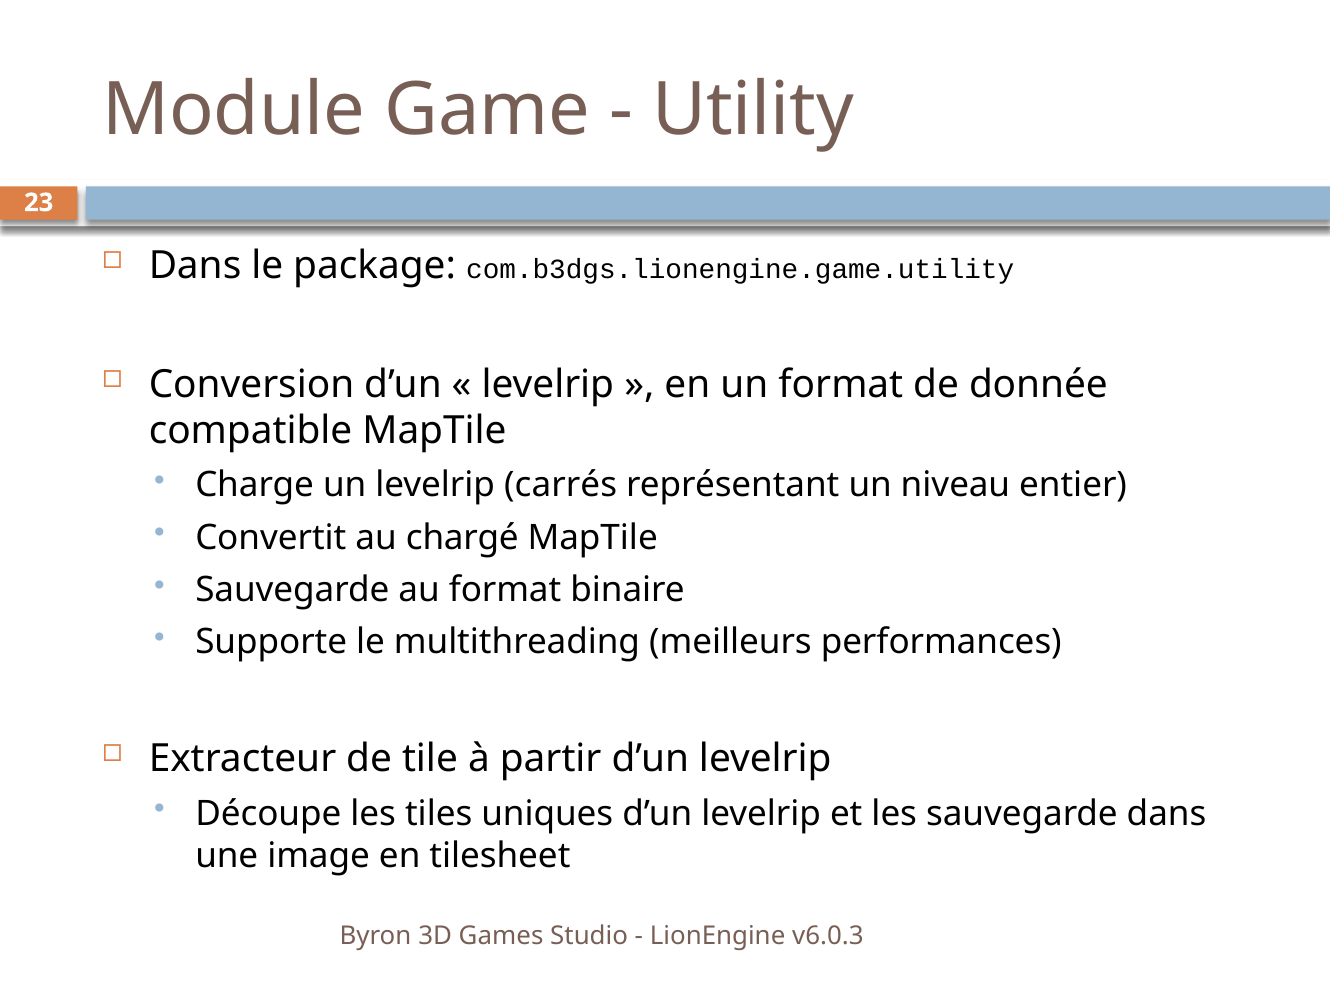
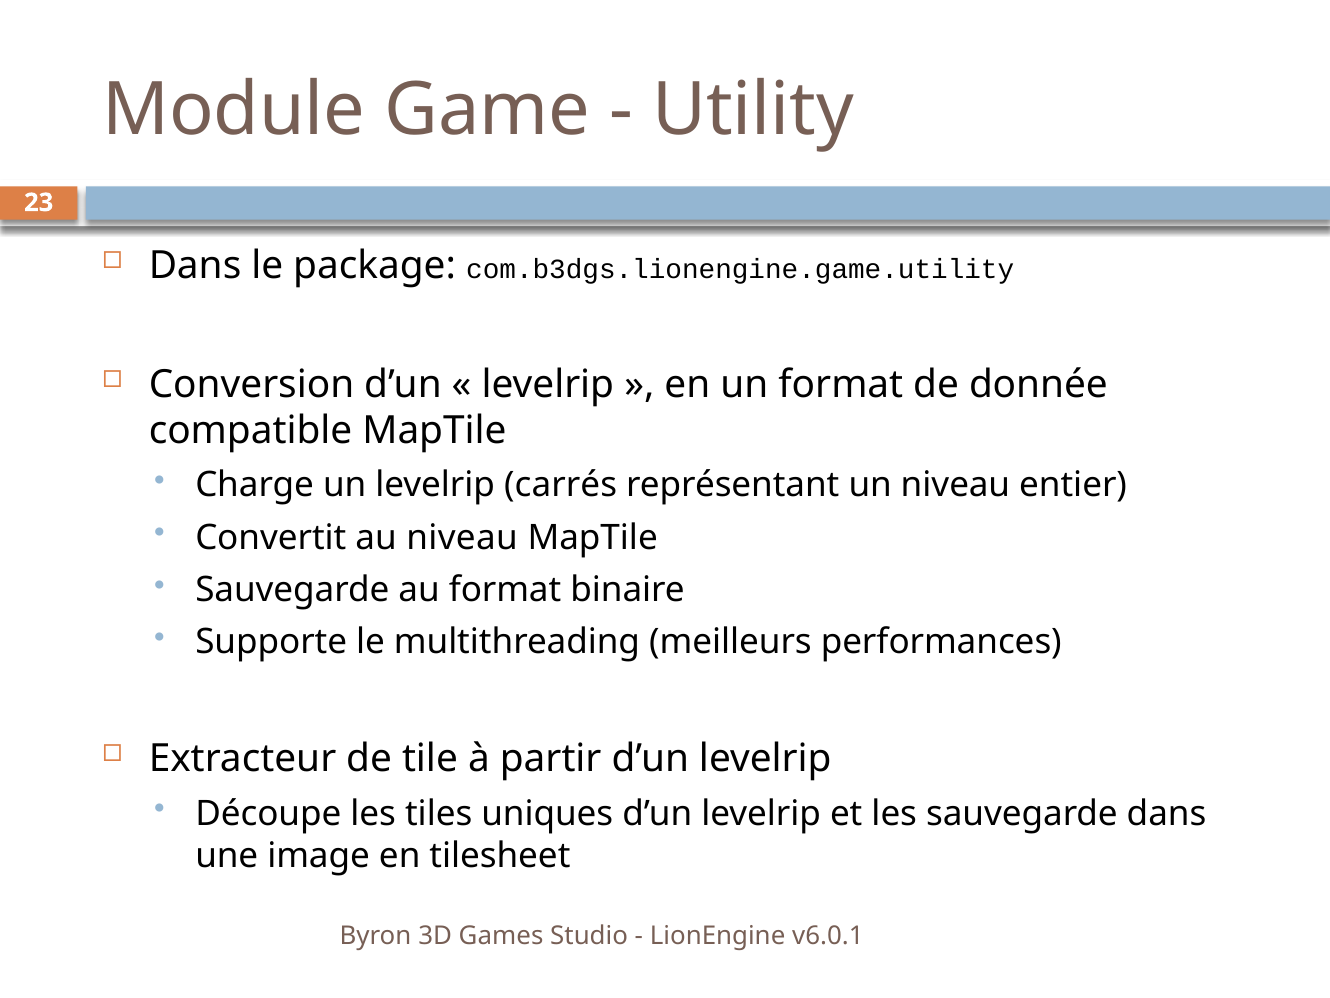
au chargé: chargé -> niveau
v6.0.3: v6.0.3 -> v6.0.1
